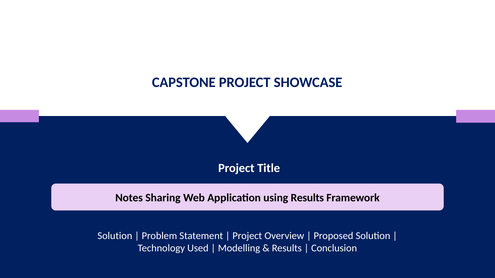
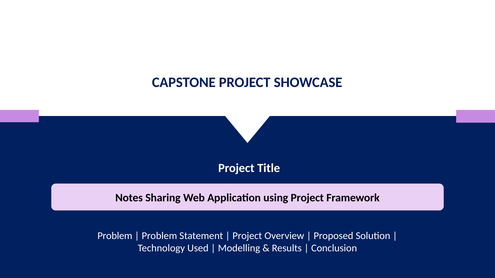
using Results: Results -> Project
Solution at (115, 236): Solution -> Problem
